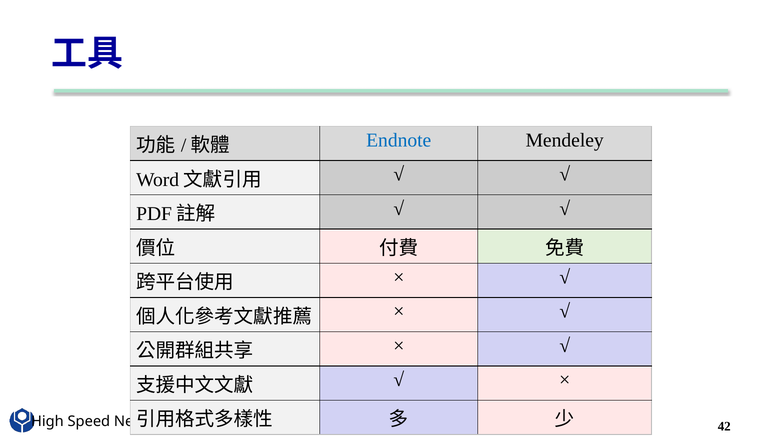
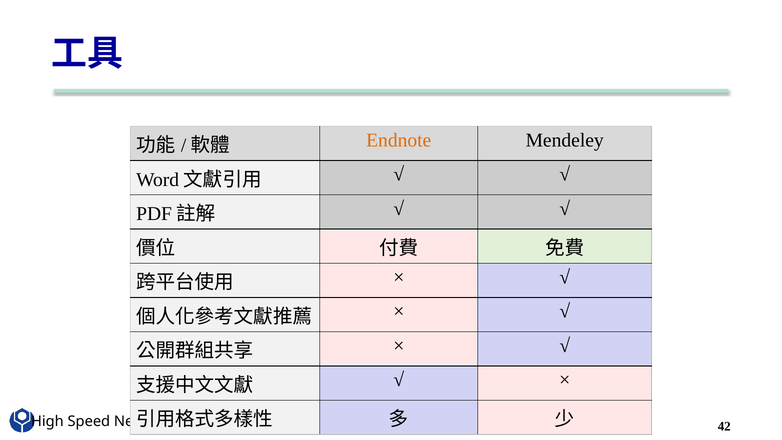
Endnote colour: blue -> orange
